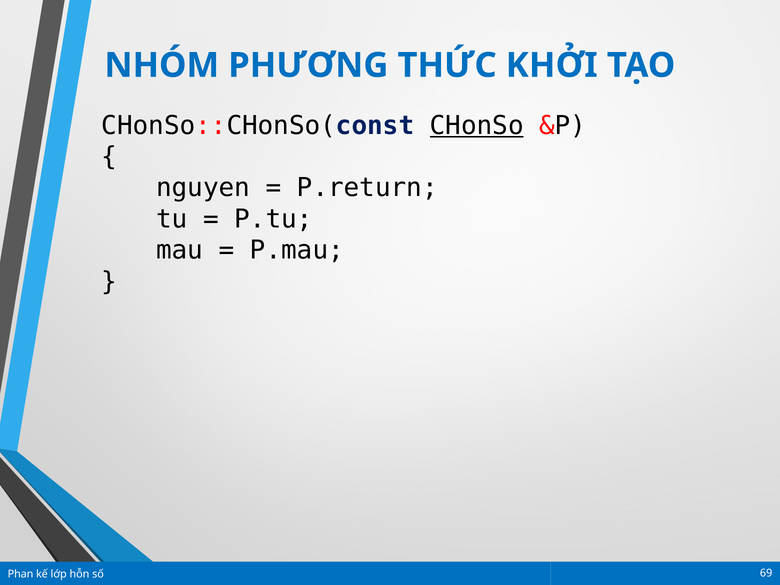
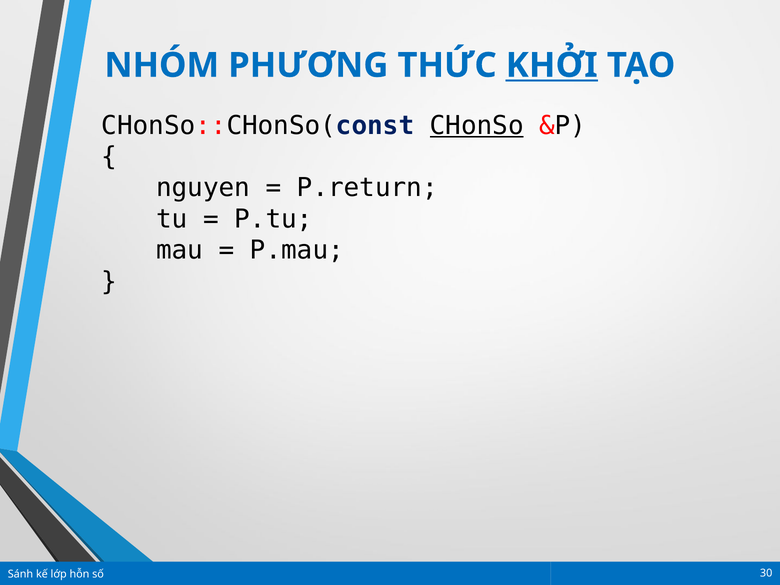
KHỞI underline: none -> present
Phan: Phan -> Sánh
69: 69 -> 30
